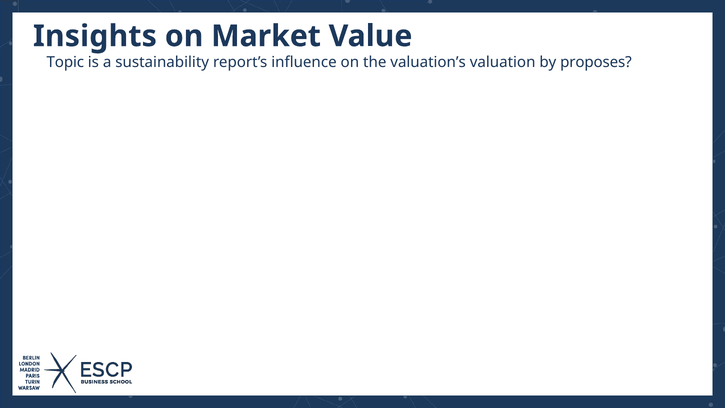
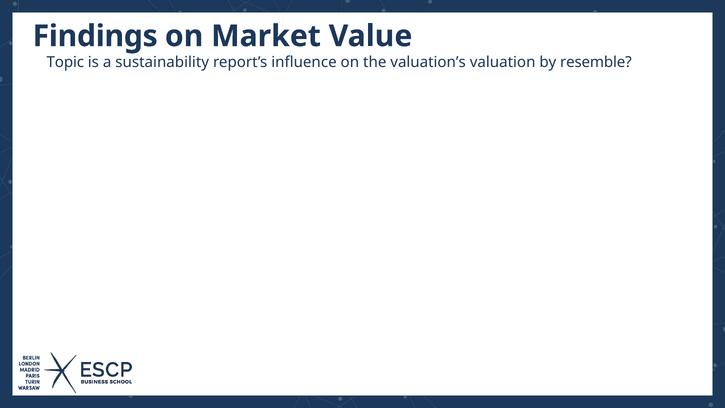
Insights: Insights -> Findings
proposes: proposes -> resemble
